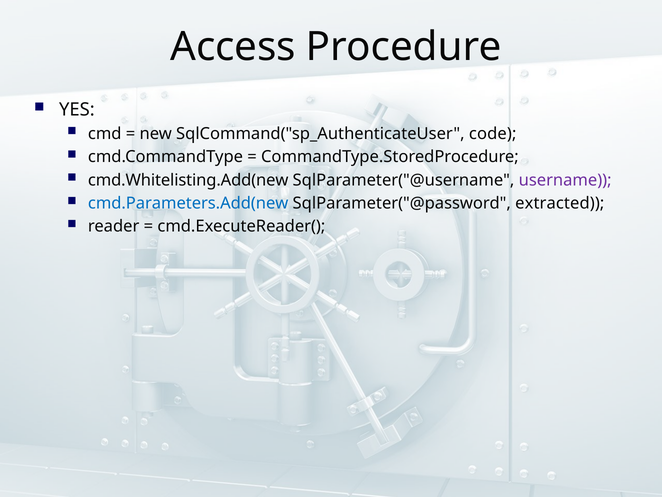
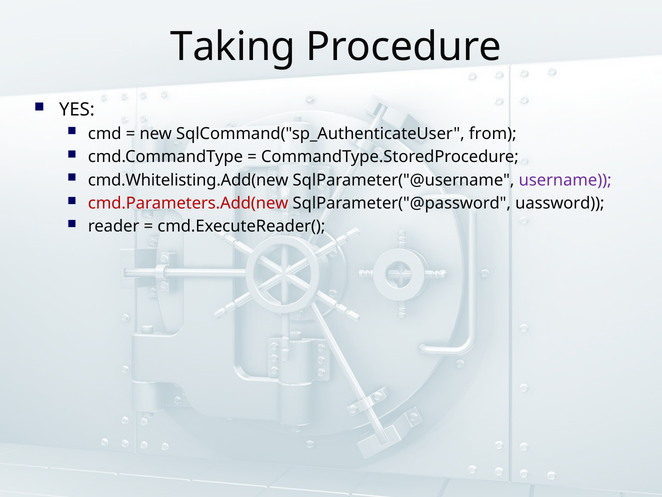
Access: Access -> Taking
code: code -> from
cmd.Parameters.Add(new colour: blue -> red
extracted: extracted -> uassword
